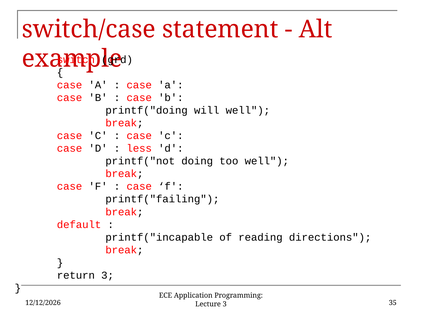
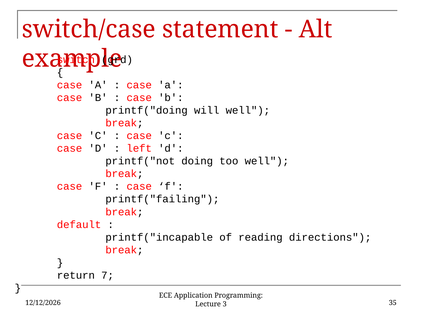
less: less -> left
return 3: 3 -> 7
